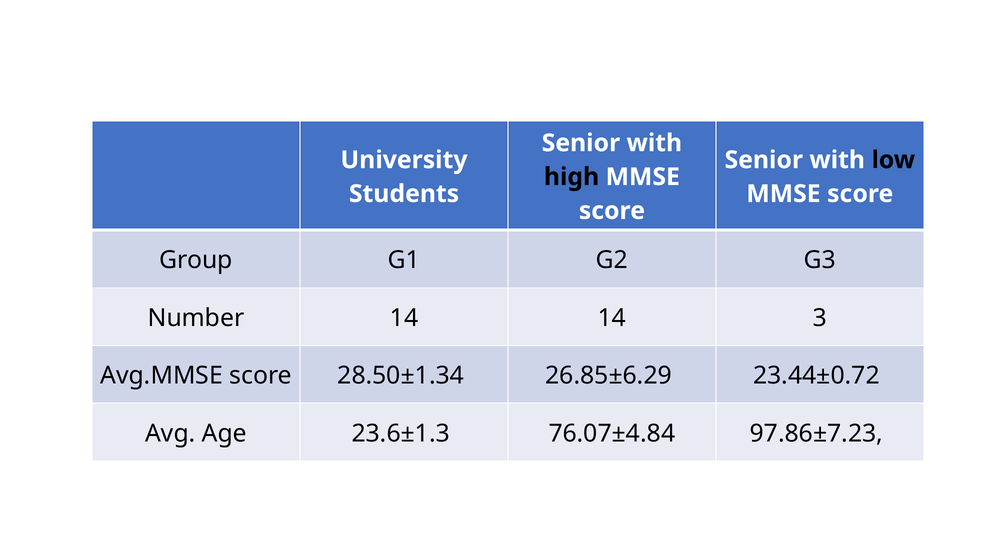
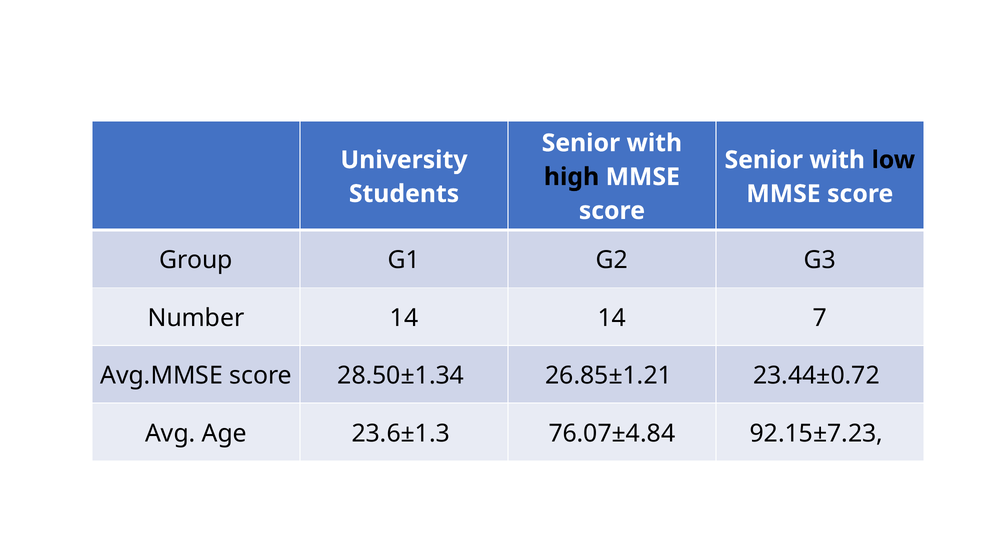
3: 3 -> 7
26.85±6.29: 26.85±6.29 -> 26.85±1.21
97.86±7.23: 97.86±7.23 -> 92.15±7.23
